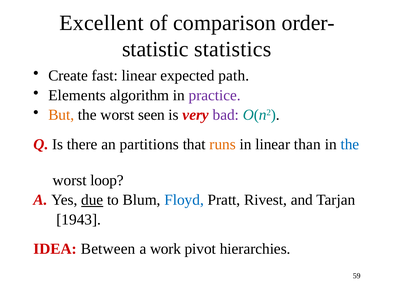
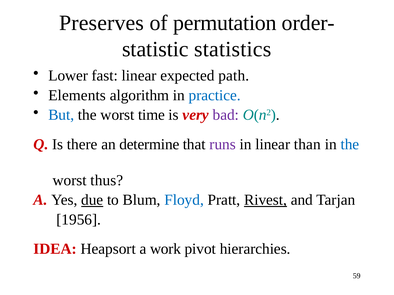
Excellent: Excellent -> Preserves
comparison: comparison -> permutation
Create: Create -> Lower
practice colour: purple -> blue
But colour: orange -> blue
seen: seen -> time
partitions: partitions -> determine
runs colour: orange -> purple
loop: loop -> thus
Rivest underline: none -> present
1943: 1943 -> 1956
Between: Between -> Heapsort
